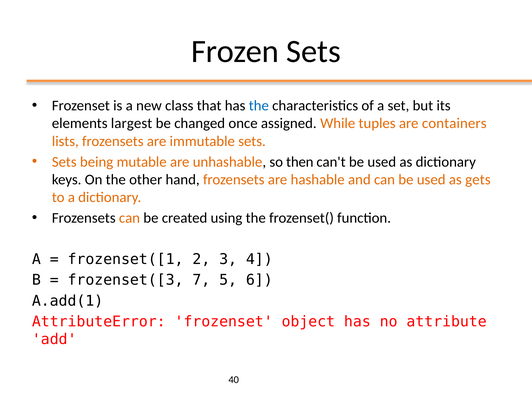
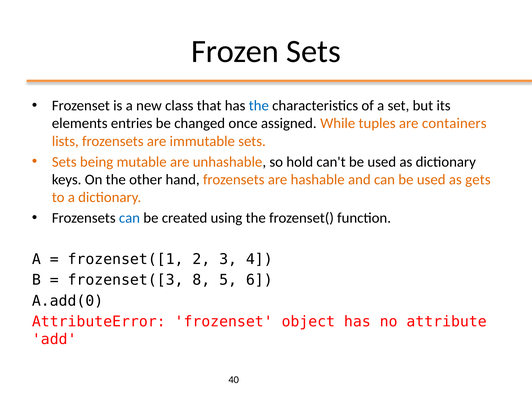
largest: largest -> entries
then: then -> hold
can at (129, 218) colour: orange -> blue
7: 7 -> 8
A.add(1: A.add(1 -> A.add(0
